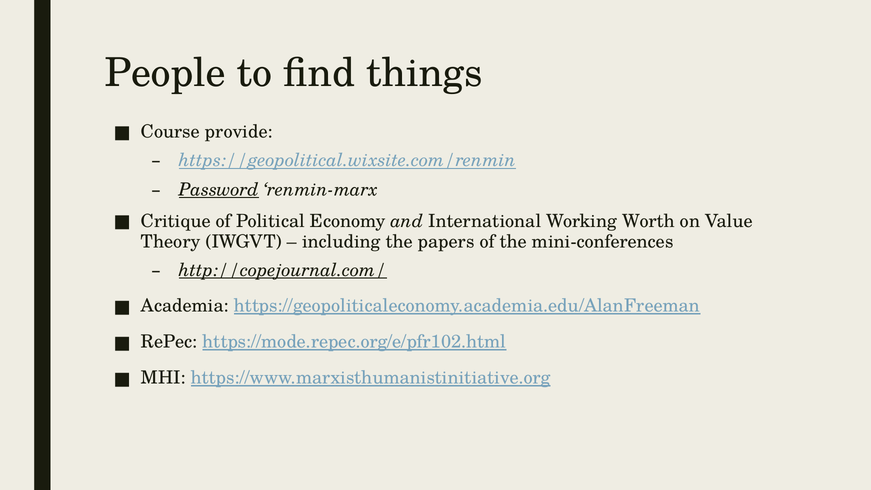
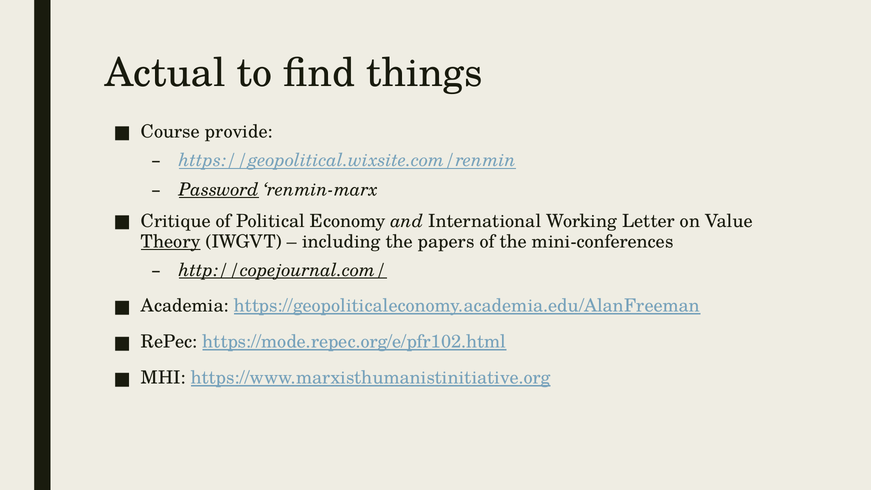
People: People -> Actual
Worth: Worth -> Letter
Theory underline: none -> present
